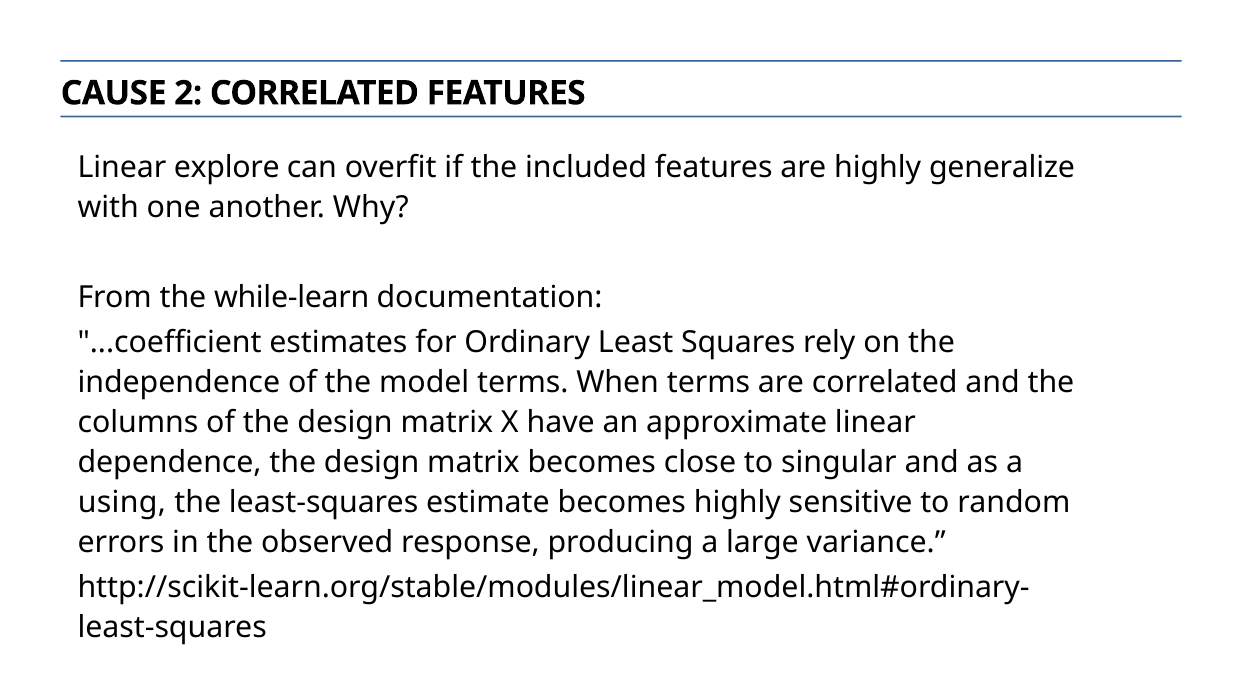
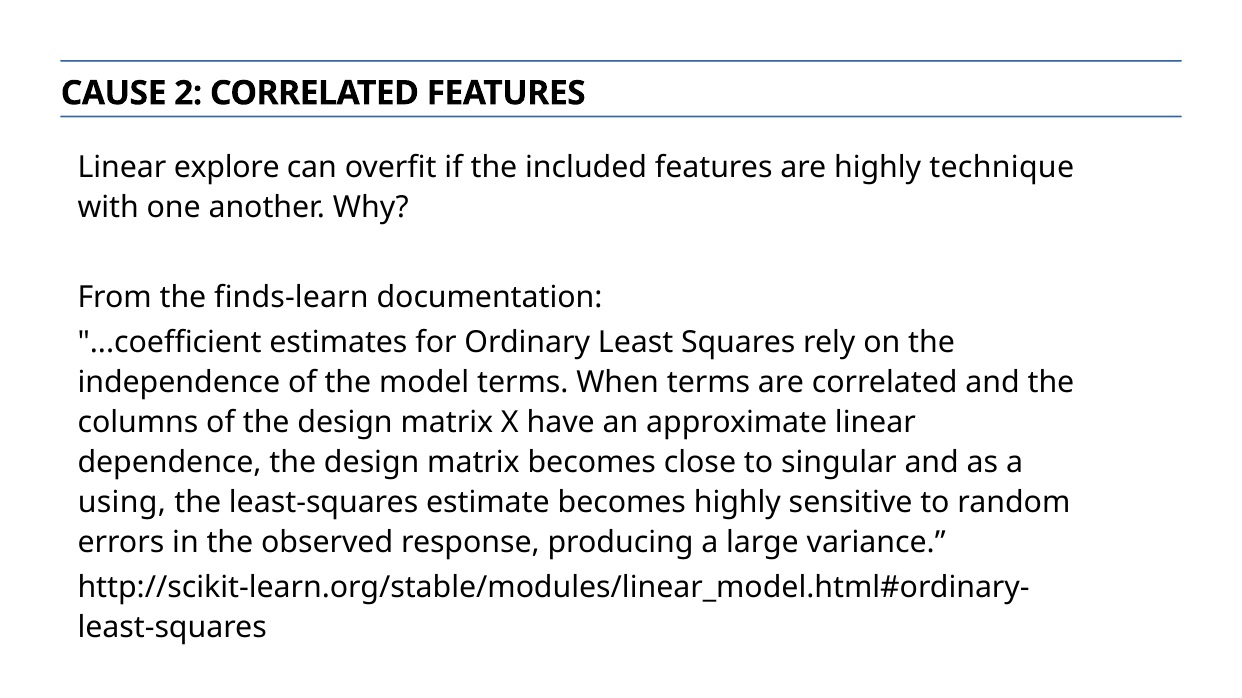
generalize: generalize -> technique
while-learn: while-learn -> finds-learn
